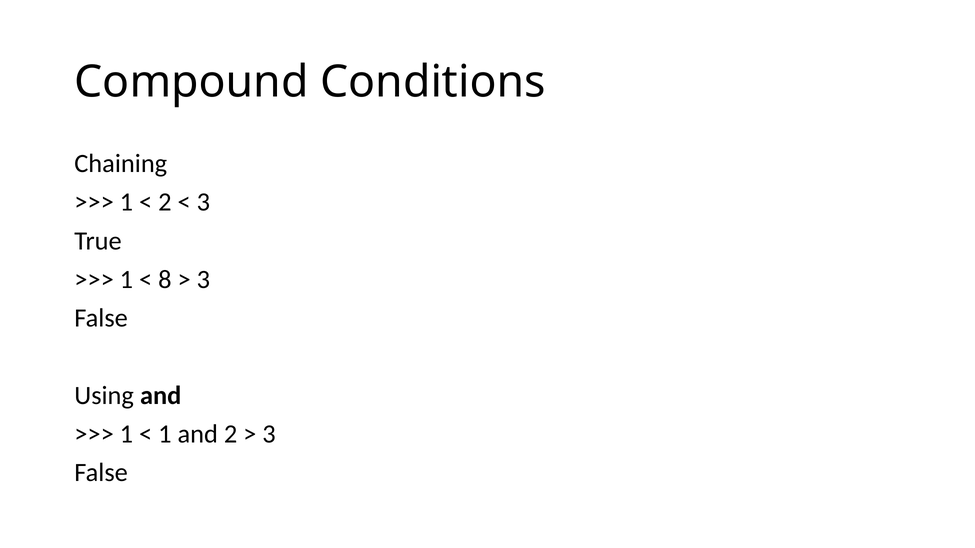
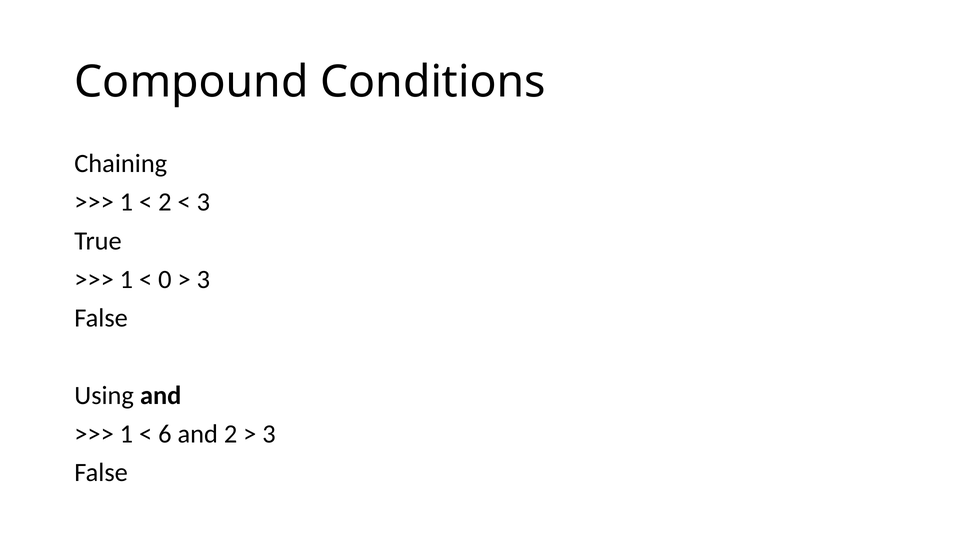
8: 8 -> 0
1 at (165, 434): 1 -> 6
